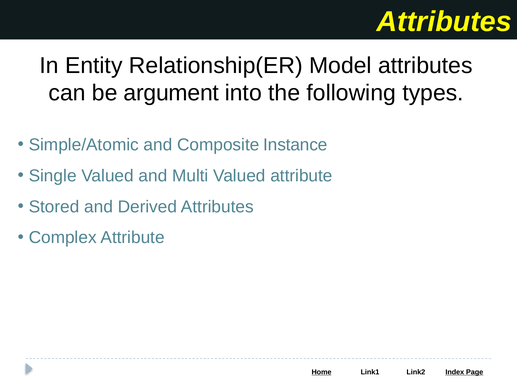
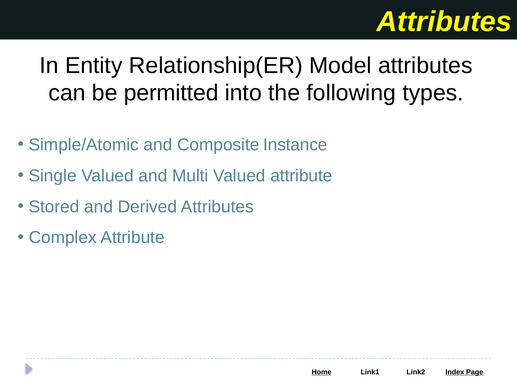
argument: argument -> permitted
